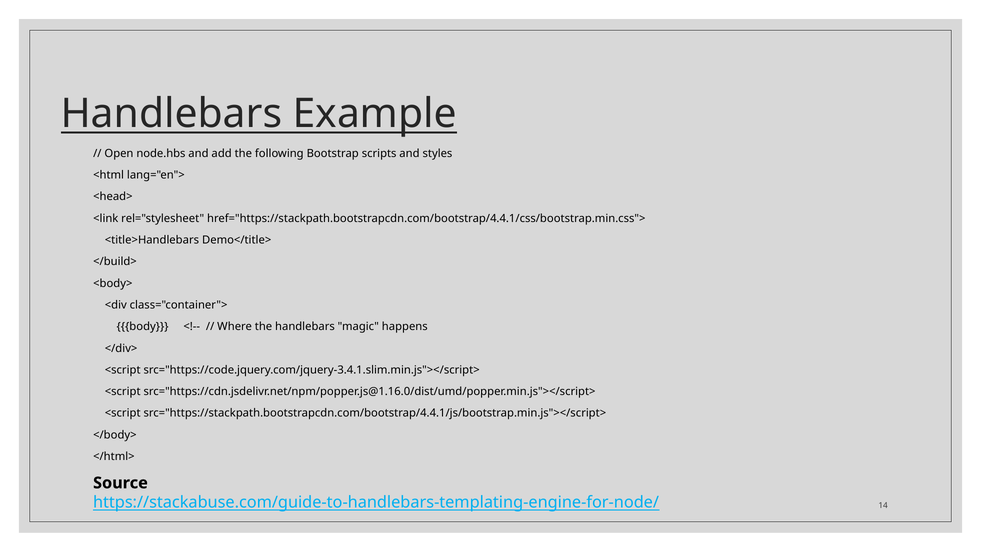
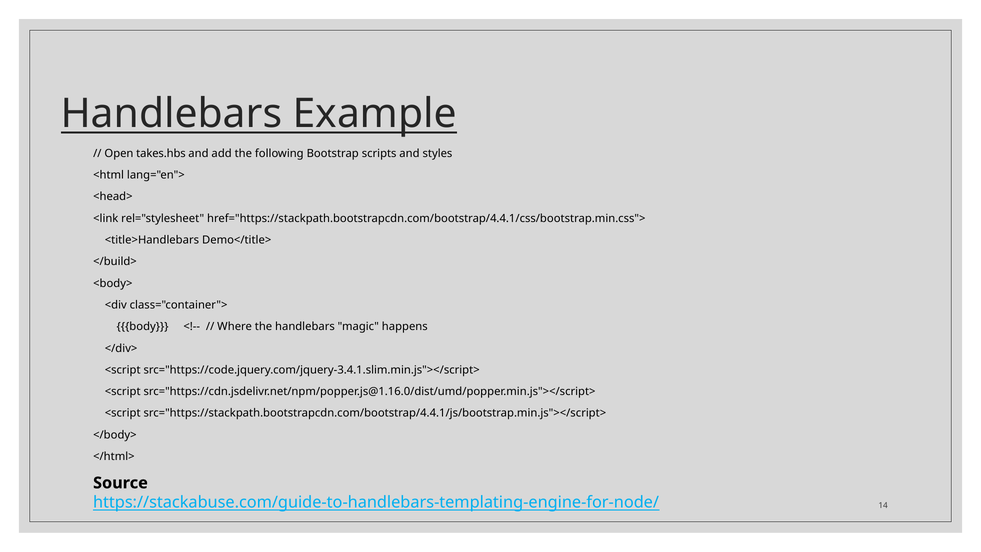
node.hbs: node.hbs -> takes.hbs
